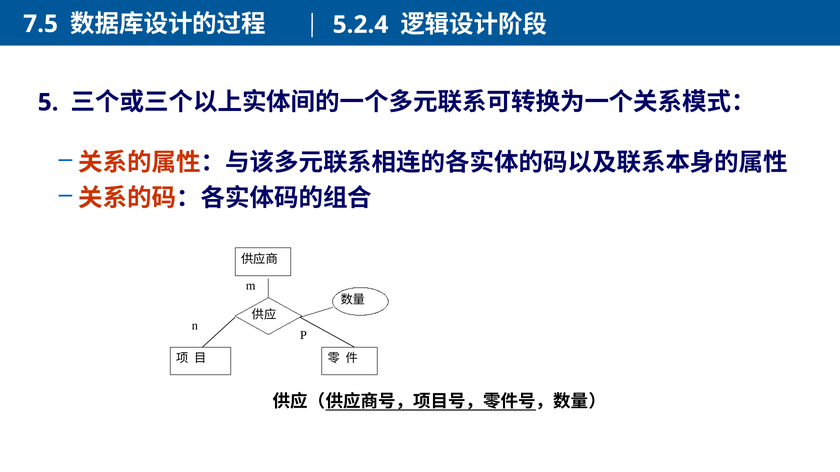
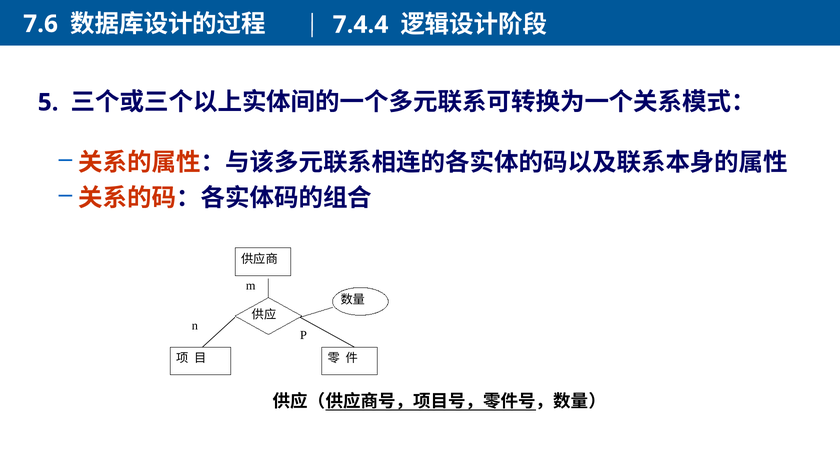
7.5: 7.5 -> 7.6
5.2.4: 5.2.4 -> 7.4.4
